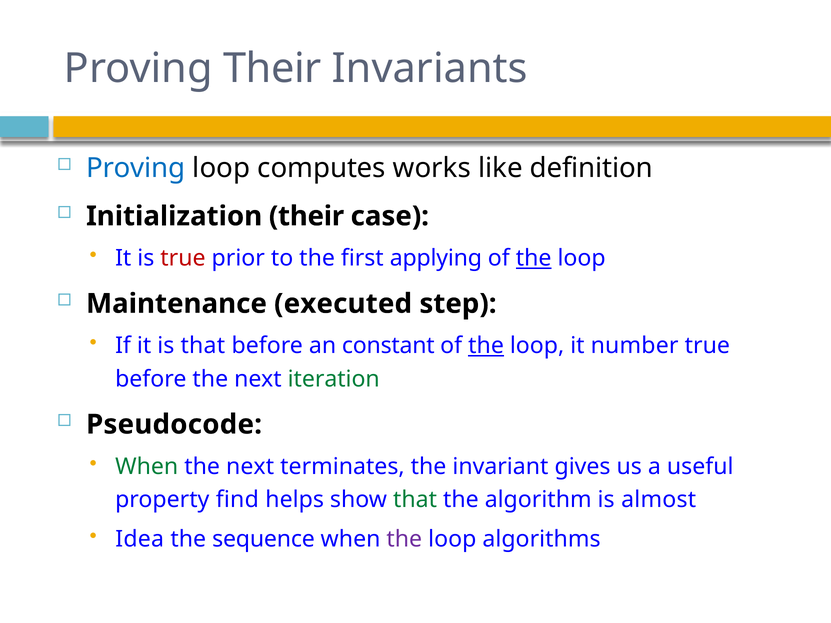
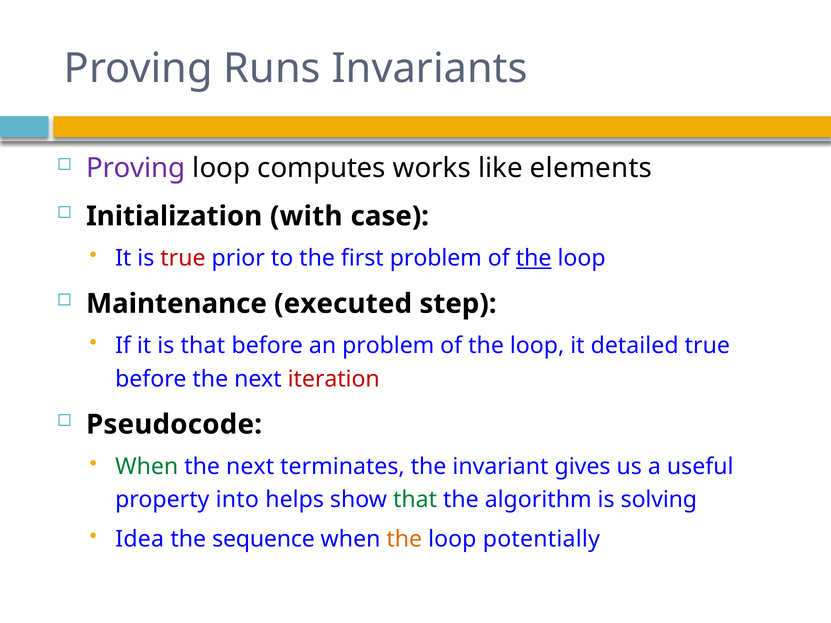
Proving Their: Their -> Runs
Proving at (136, 168) colour: blue -> purple
definition: definition -> elements
Initialization their: their -> with
first applying: applying -> problem
an constant: constant -> problem
the at (486, 346) underline: present -> none
number: number -> detailed
iteration colour: green -> red
find: find -> into
almost: almost -> solving
the at (404, 539) colour: purple -> orange
algorithms: algorithms -> potentially
